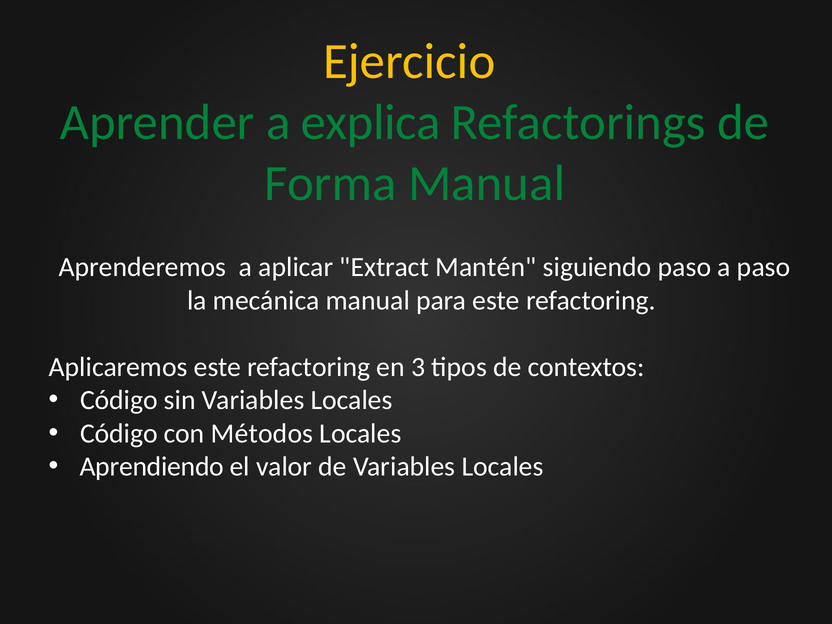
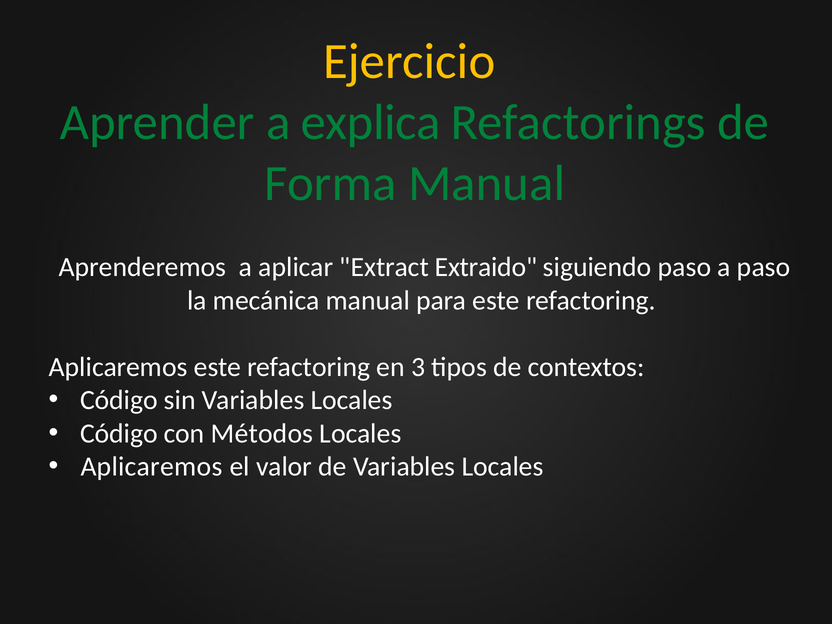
Mantén: Mantén -> Extraido
Aprendiendo at (152, 467): Aprendiendo -> Aplicaremos
